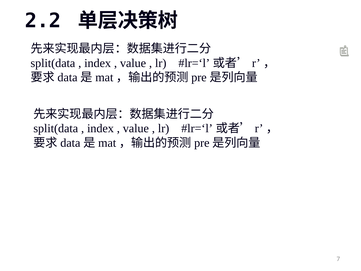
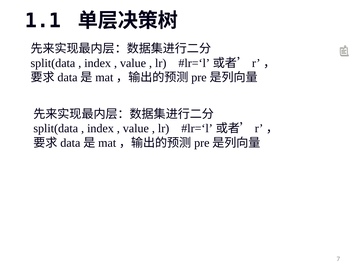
2.2: 2.2 -> 1.1
